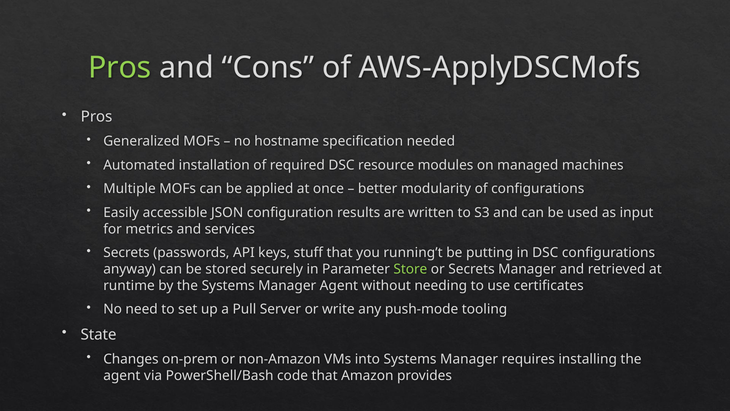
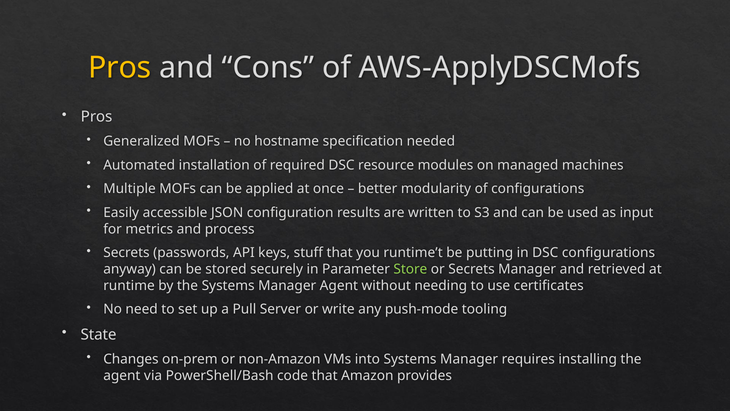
Pros at (120, 68) colour: light green -> yellow
services: services -> process
running’t: running’t -> runtime’t
